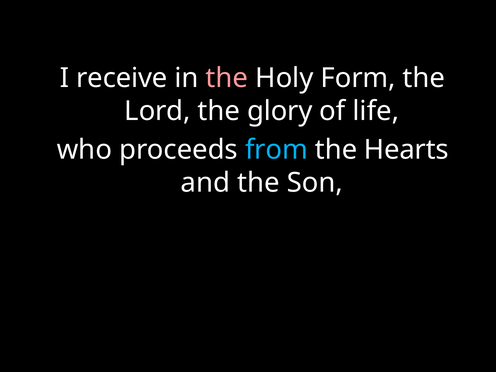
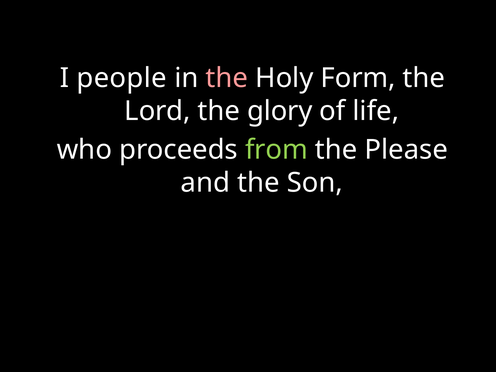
receive: receive -> people
from colour: light blue -> light green
Hearts: Hearts -> Please
